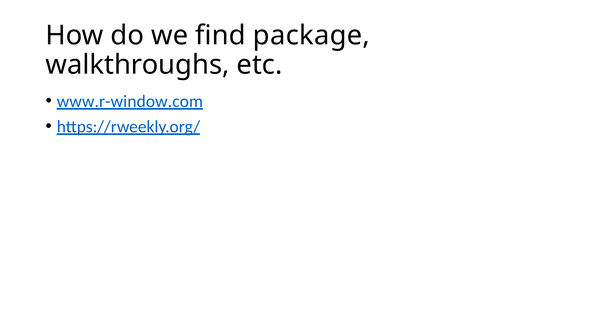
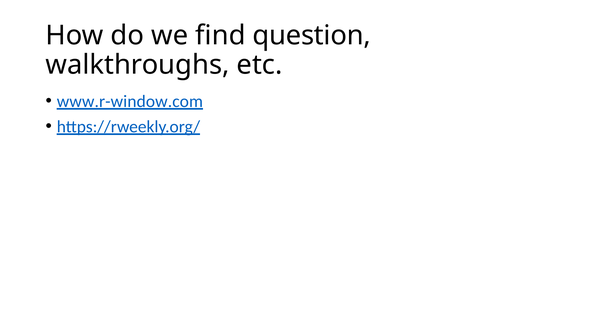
package: package -> question
